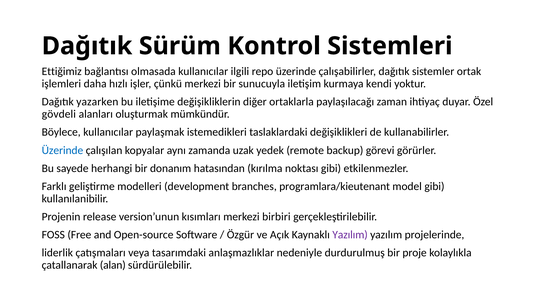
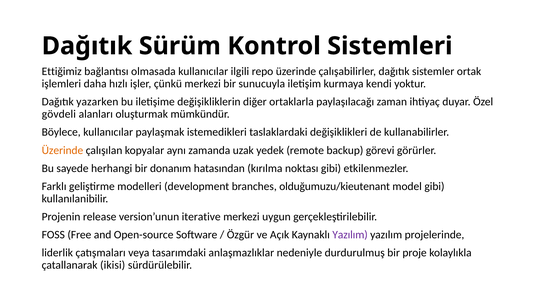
Üzerinde at (62, 150) colour: blue -> orange
programlara/kieutenant: programlara/kieutenant -> olduğumuzu/kieutenant
kısımları: kısımları -> iterative
birbiri: birbiri -> uygun
alan: alan -> ikisi
